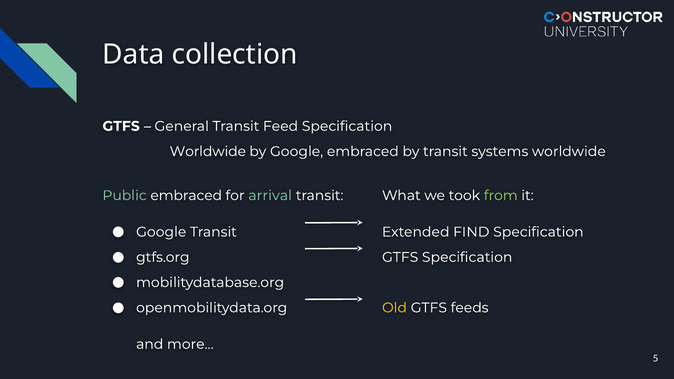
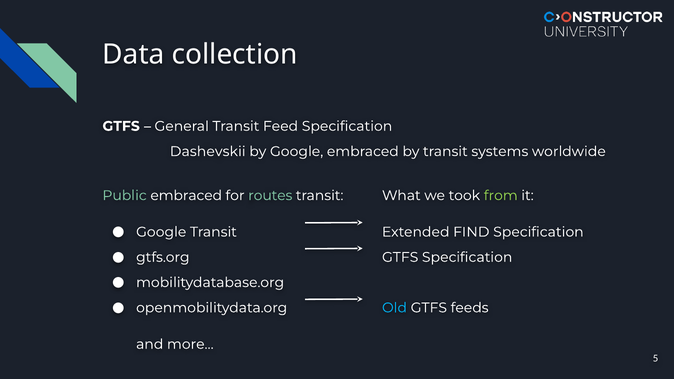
Worldwide at (208, 151): Worldwide -> Dashevskii
arrival: arrival -> routes
Old colour: yellow -> light blue
